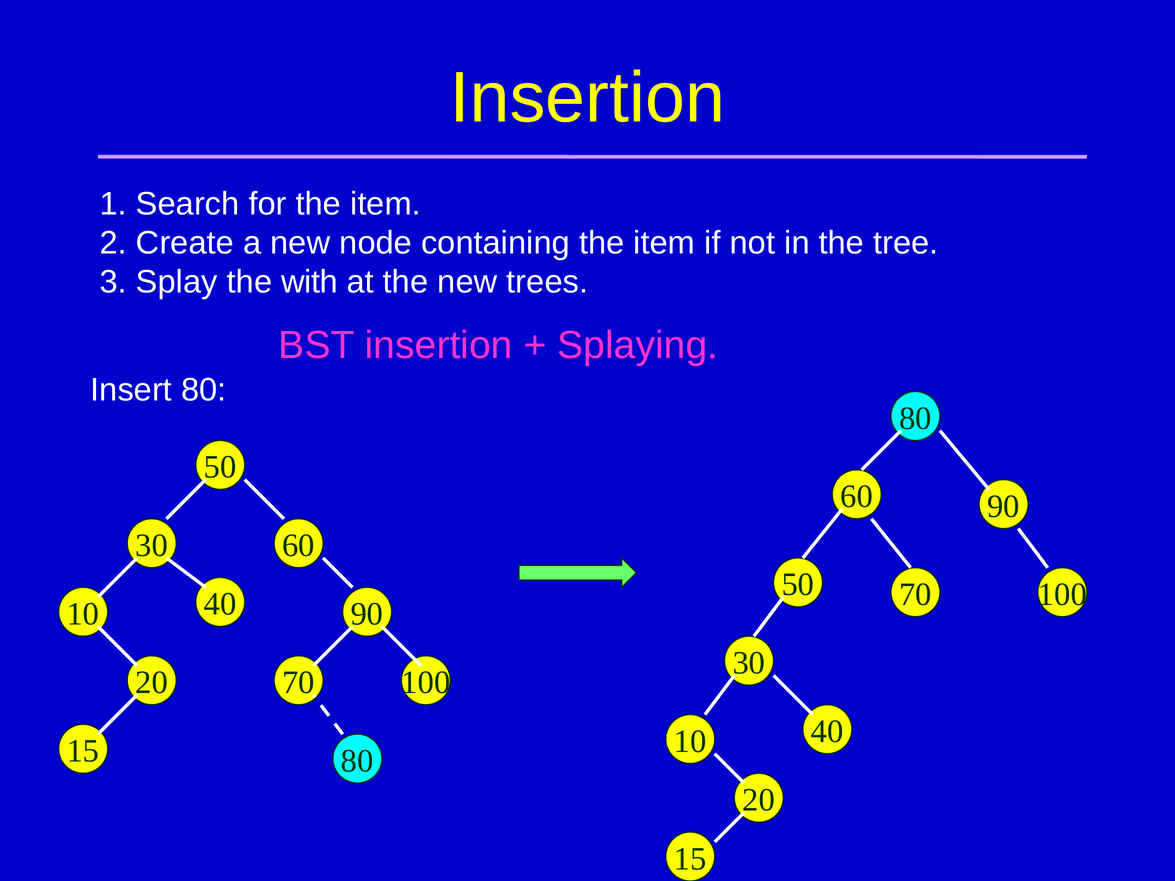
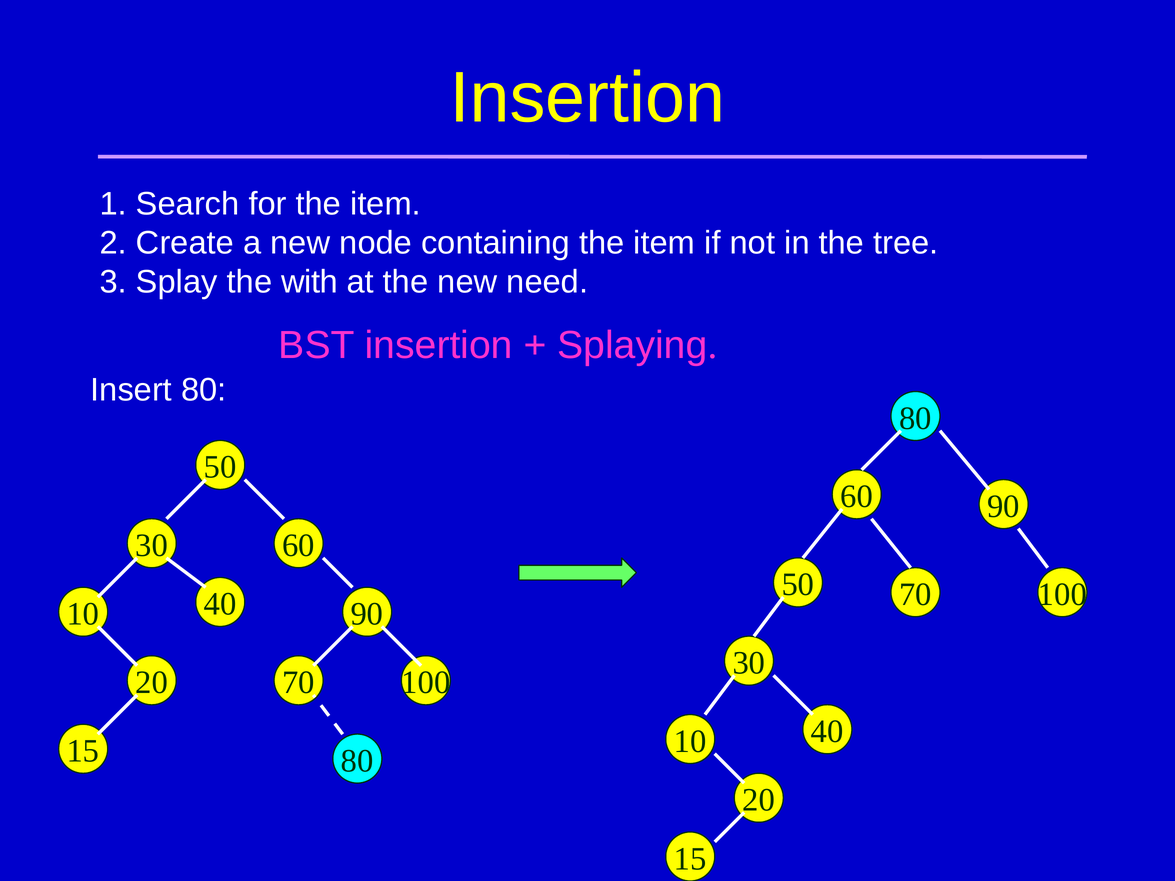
trees: trees -> need
